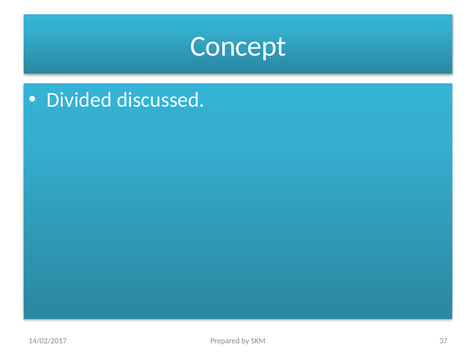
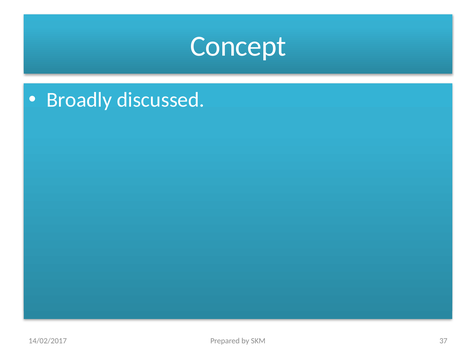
Divided: Divided -> Broadly
